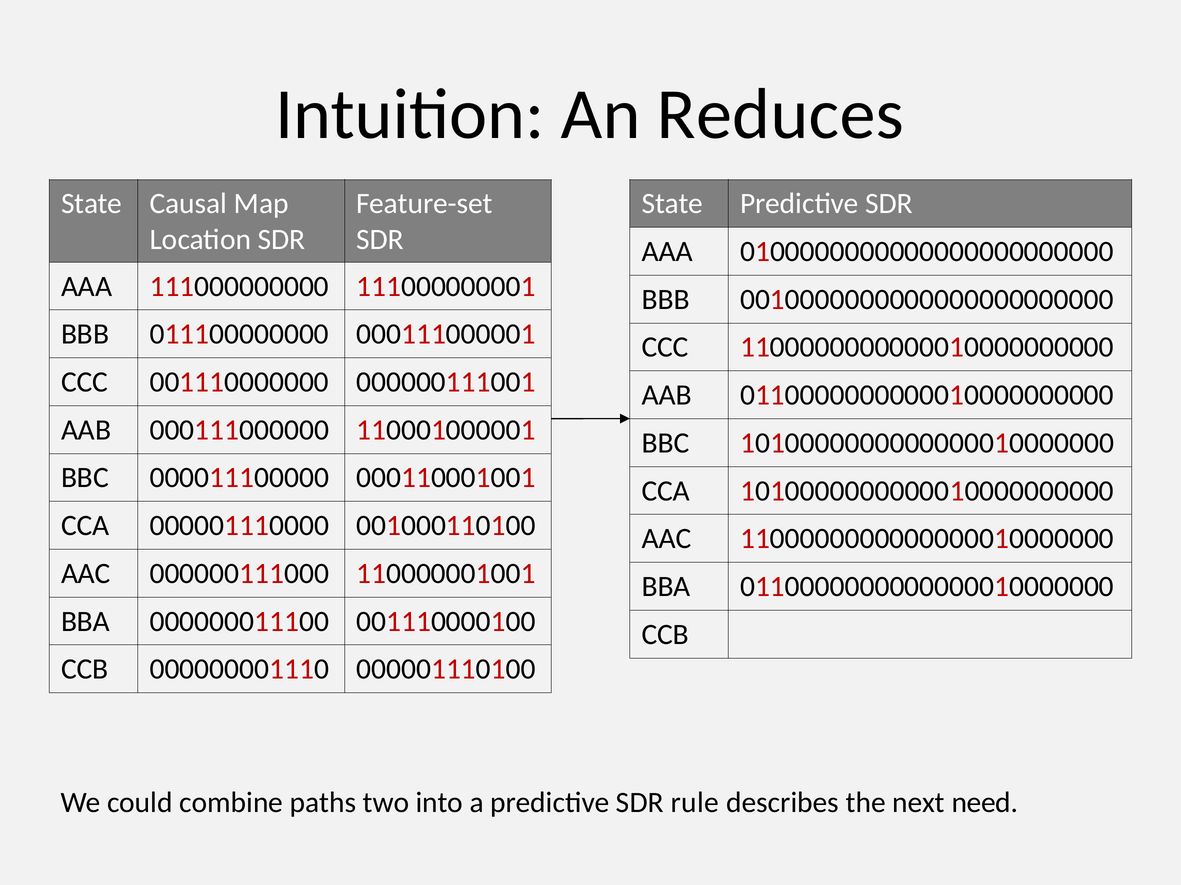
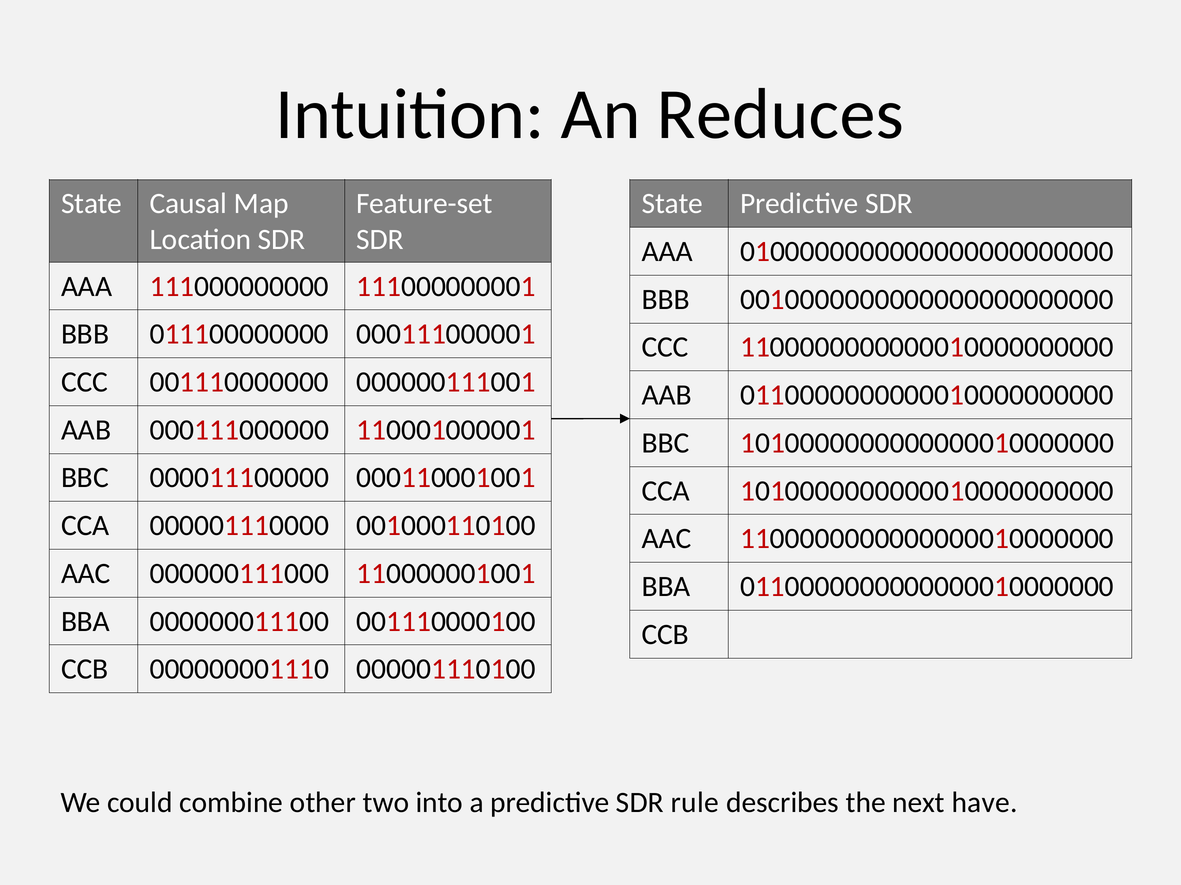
paths: paths -> other
need: need -> have
